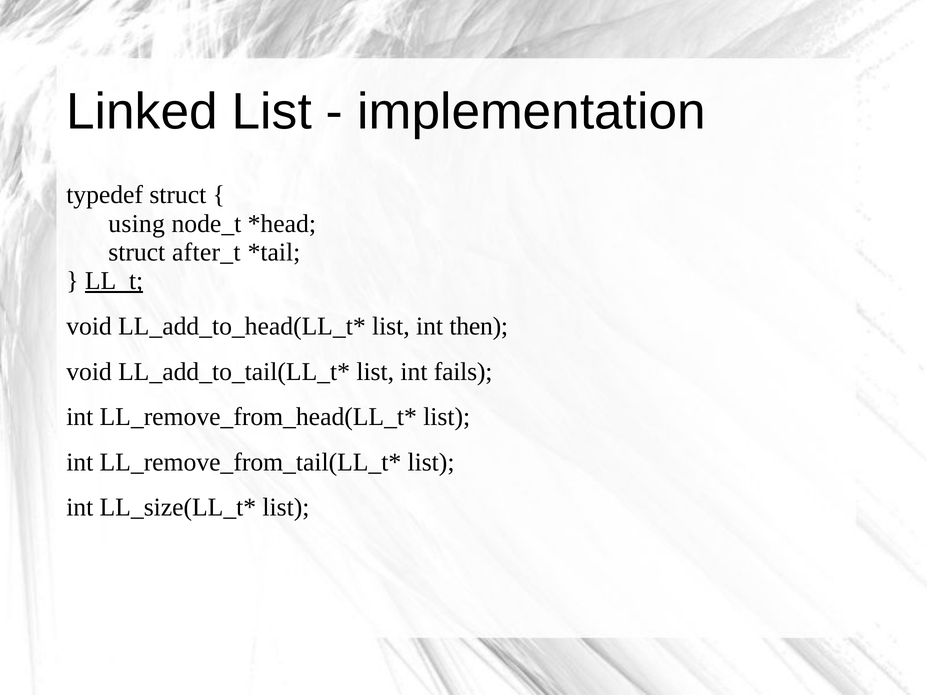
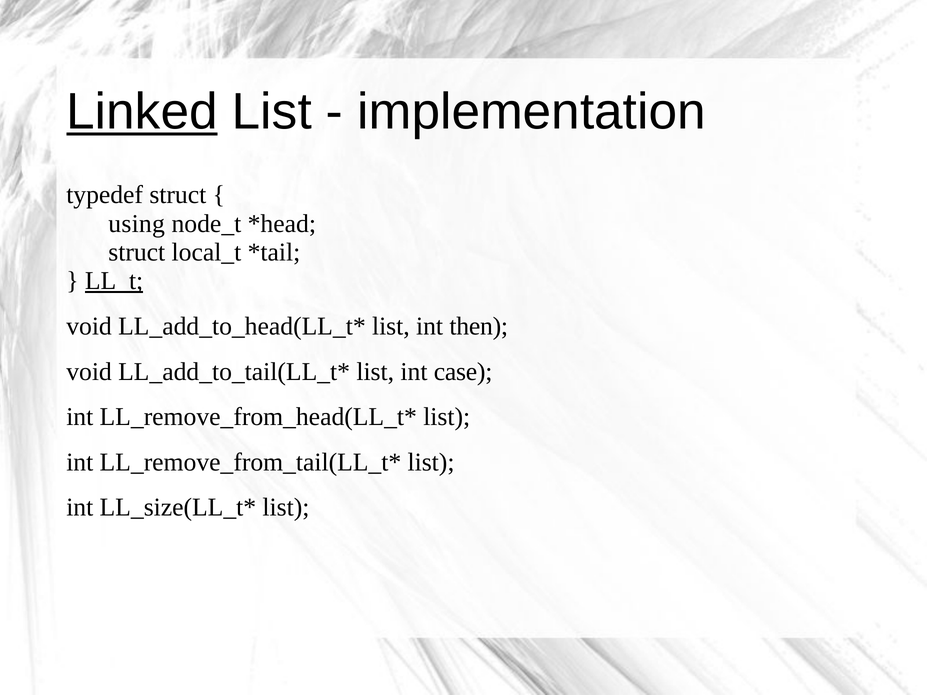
Linked underline: none -> present
after_t: after_t -> local_t
fails: fails -> case
